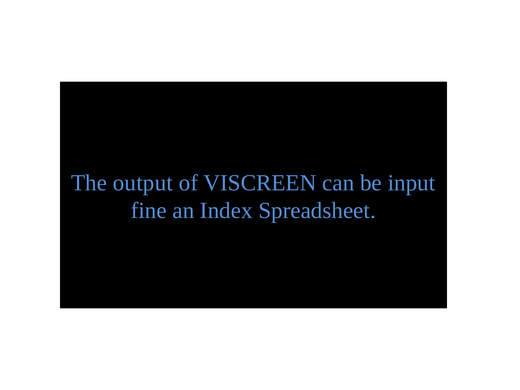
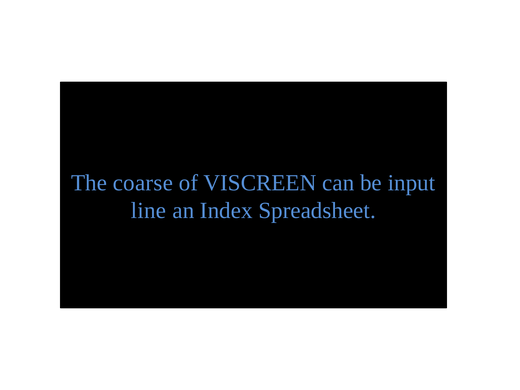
output: output -> coarse
fine: fine -> line
